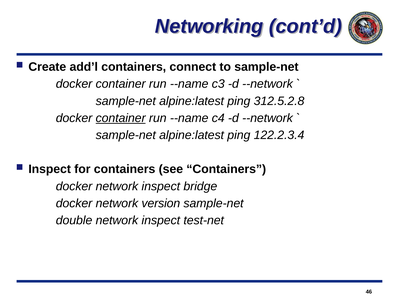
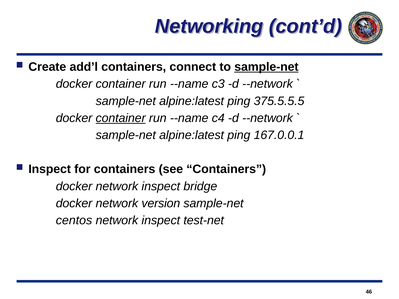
sample-net at (266, 67) underline: none -> present
312.5.2.8: 312.5.2.8 -> 375.5.5.5
122.2.3.4: 122.2.3.4 -> 167.0.0.1
double: double -> centos
